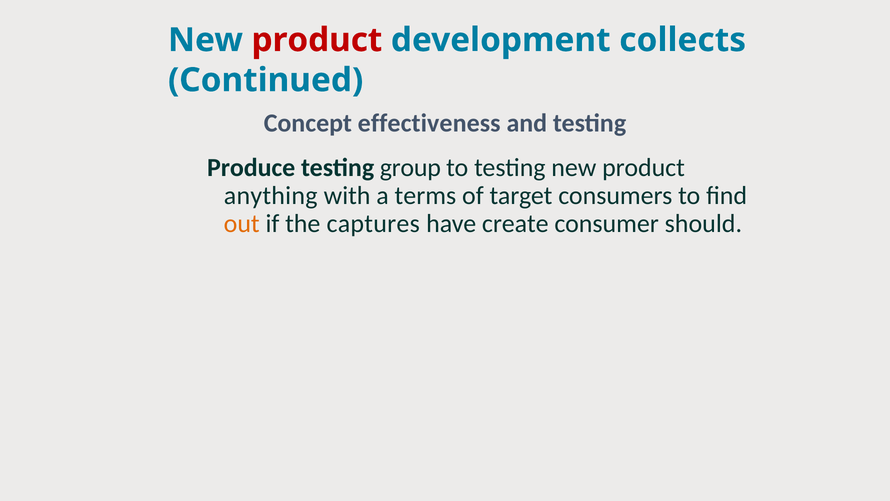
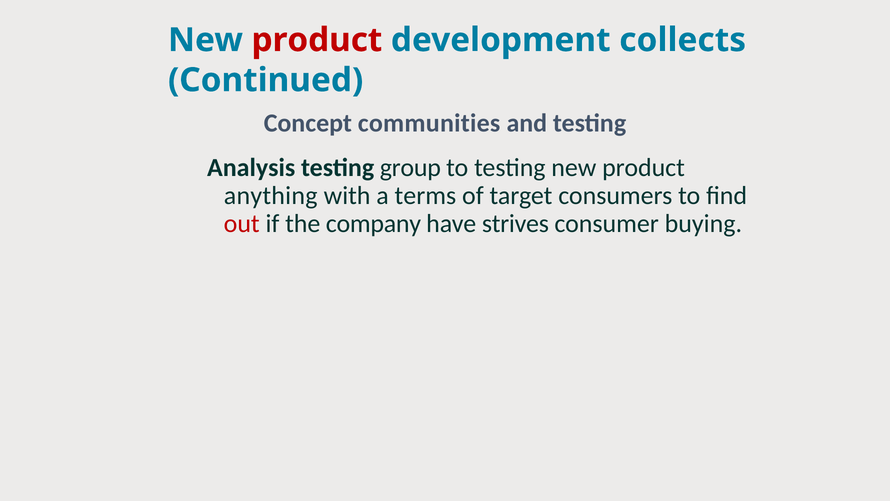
effectiveness: effectiveness -> communities
Produce: Produce -> Analysis
out colour: orange -> red
captures: captures -> company
create: create -> strives
should: should -> buying
